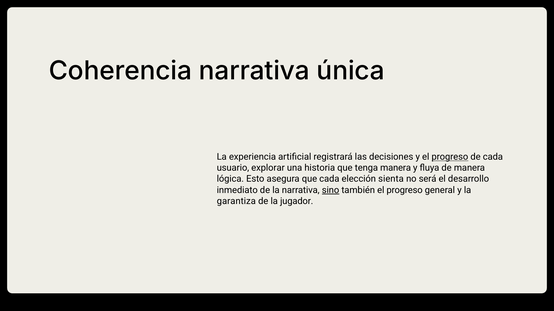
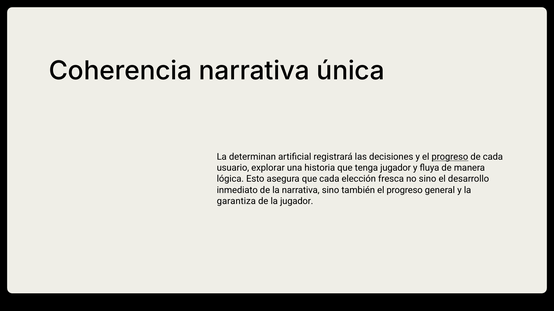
experiencia: experiencia -> determinan
tenga manera: manera -> jugador
sienta: sienta -> fresca
no será: será -> sino
sino at (331, 190) underline: present -> none
